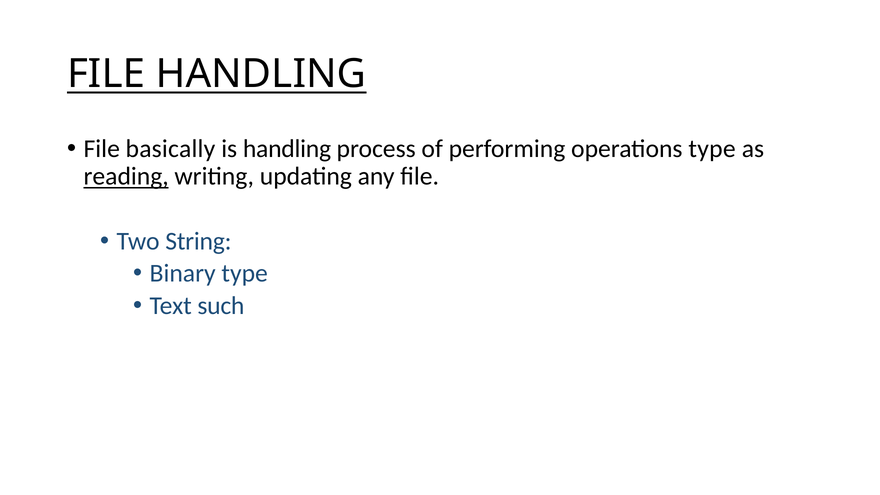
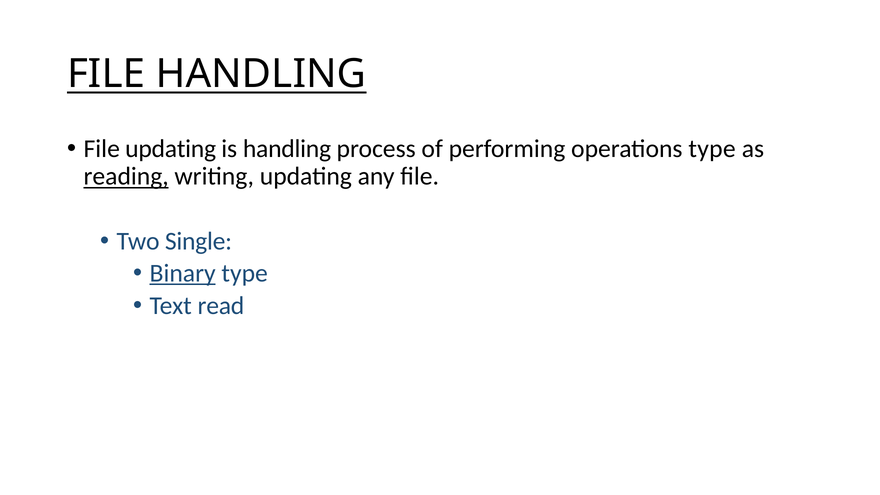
File basically: basically -> updating
String: String -> Single
Binary underline: none -> present
such: such -> read
